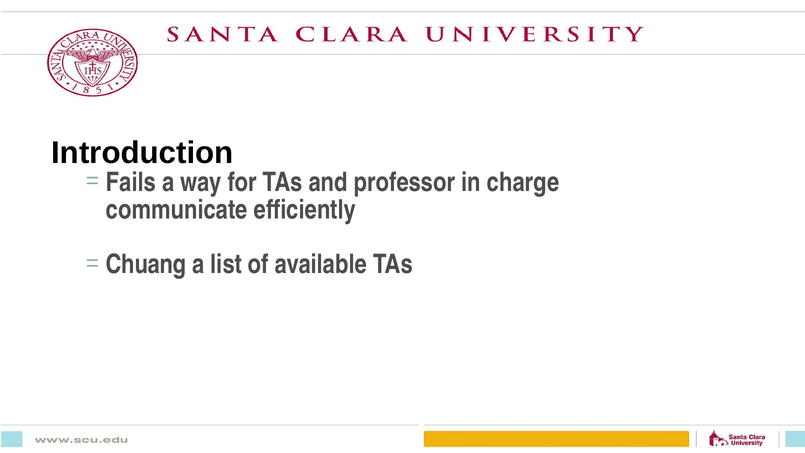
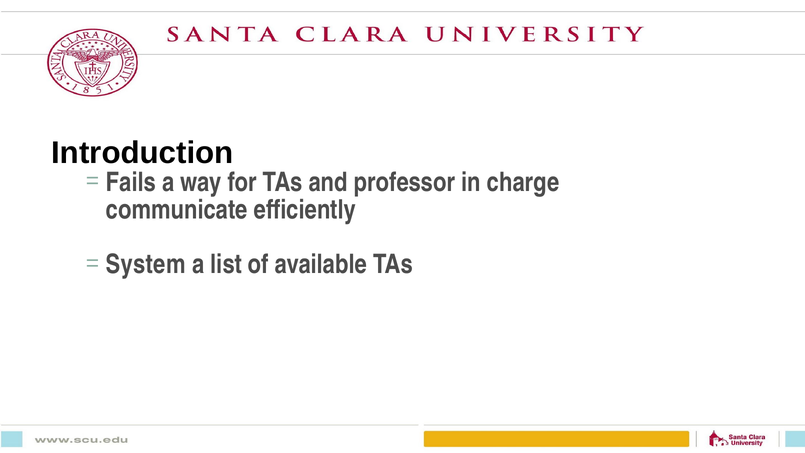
Chuang: Chuang -> System
